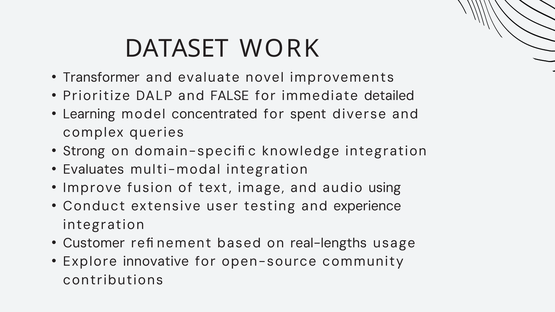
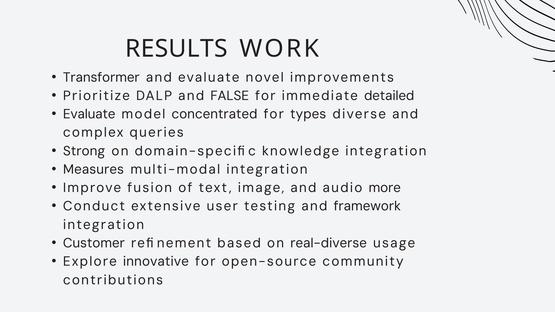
DATASET: DATASET -> RESULTS
Learning at (89, 114): Learning -> Evaluate
spent: spent -> types
Evaluates: Evaluates -> Measures
using: using -> more
experience: experience -> framework
real-lengths: real-lengths -> real-diverse
